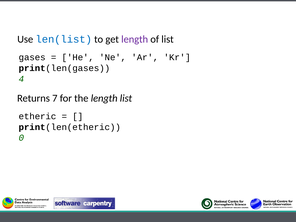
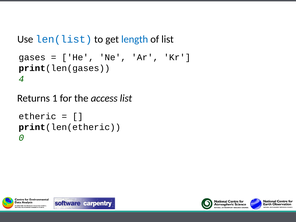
length at (135, 39) colour: purple -> blue
7: 7 -> 1
the length: length -> access
